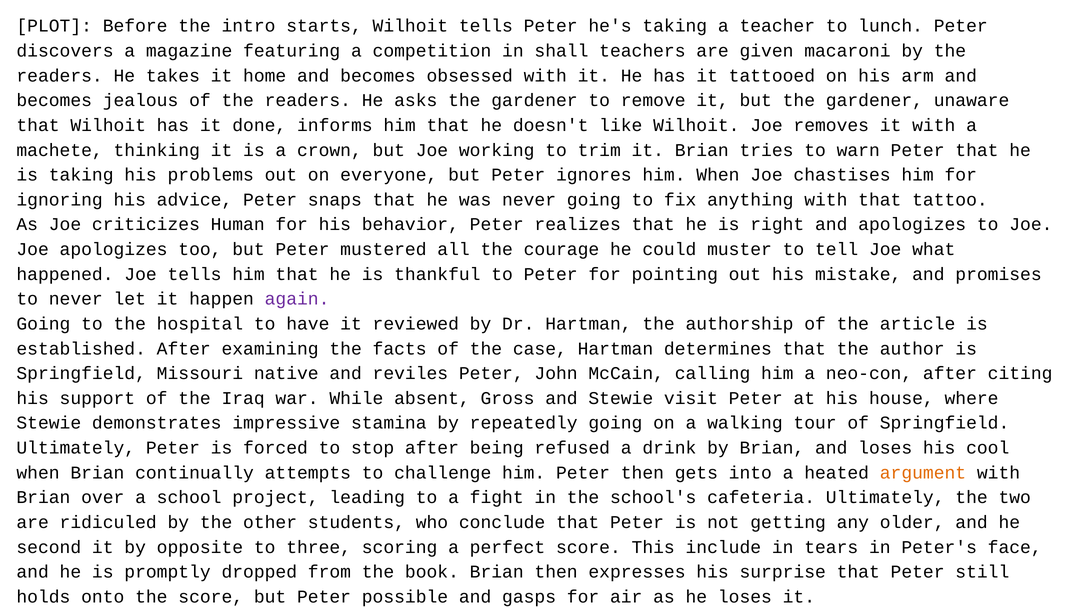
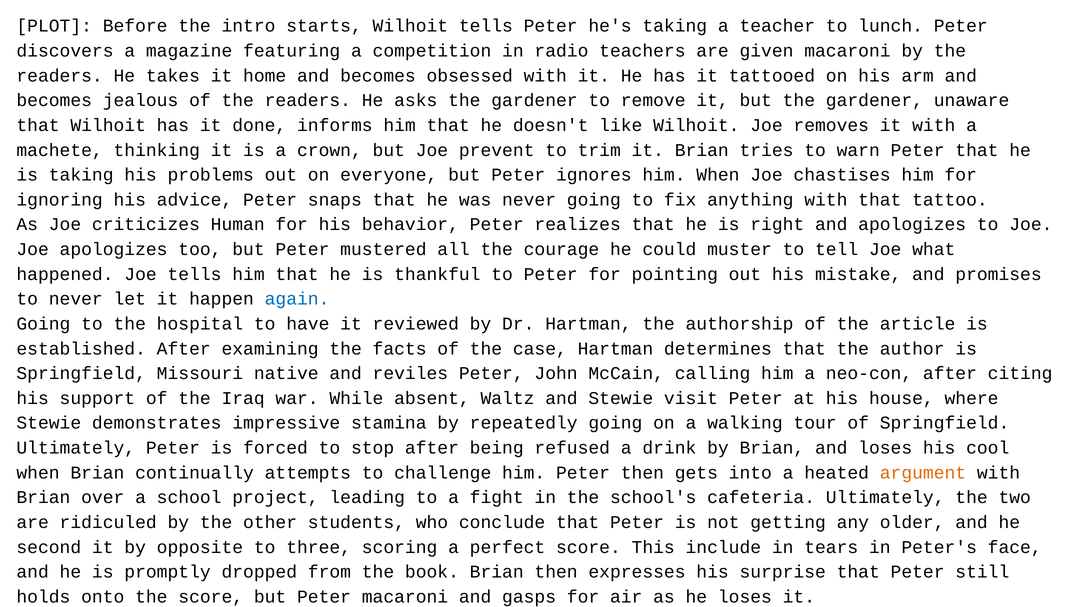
shall: shall -> radio
working: working -> prevent
again colour: purple -> blue
Gross: Gross -> Waltz
Peter possible: possible -> macaroni
